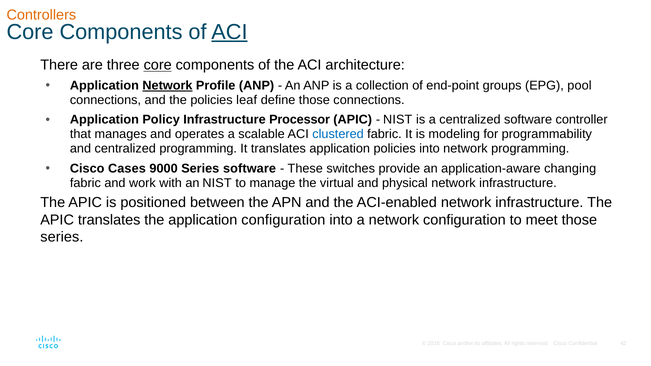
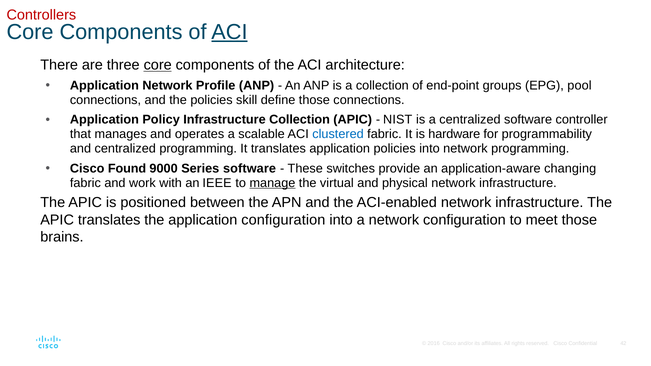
Controllers colour: orange -> red
Network at (167, 86) underline: present -> none
leaf: leaf -> skill
Infrastructure Processor: Processor -> Collection
modeling: modeling -> hardware
Cases: Cases -> Found
an NIST: NIST -> IEEE
manage underline: none -> present
series at (62, 237): series -> brains
